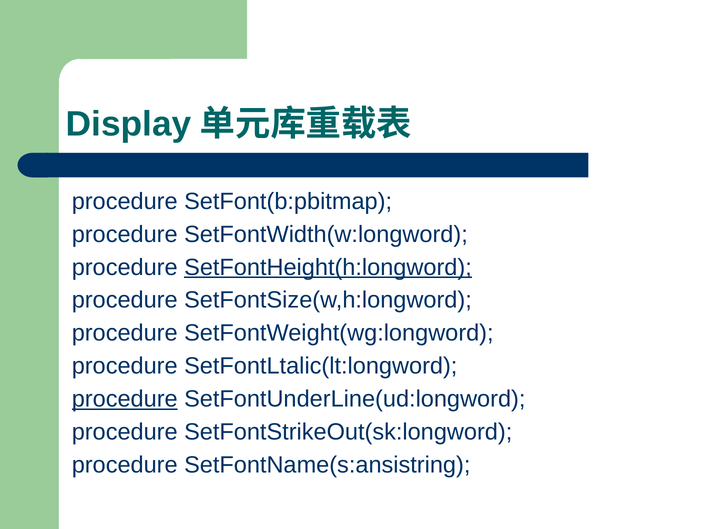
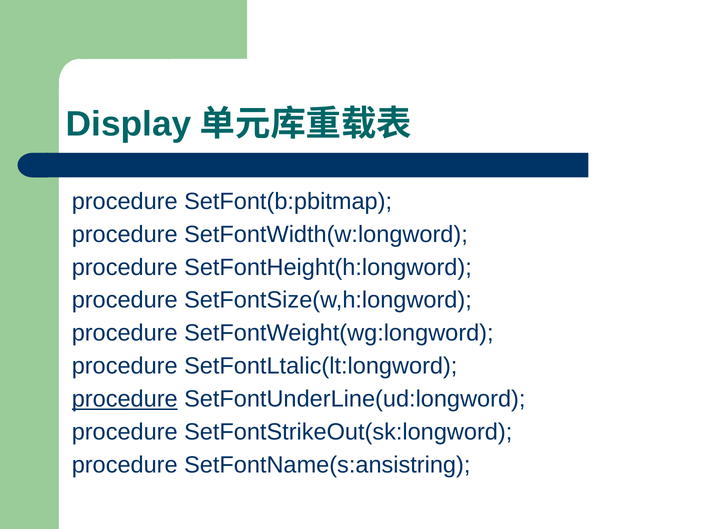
SetFontHeight(h:longword underline: present -> none
